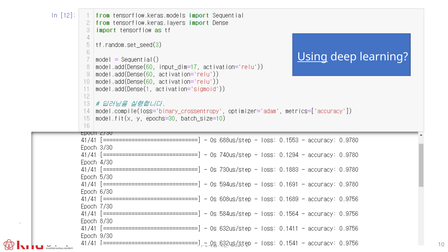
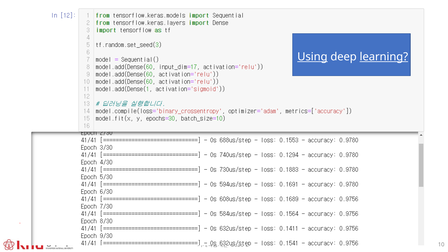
learning underline: none -> present
